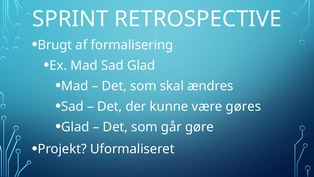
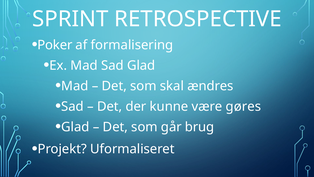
Brugt: Brugt -> Poker
gøre: gøre -> brug
